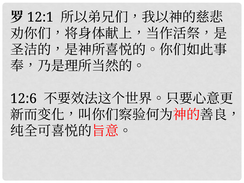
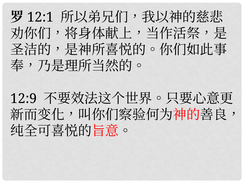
12:6: 12:6 -> 12:9
